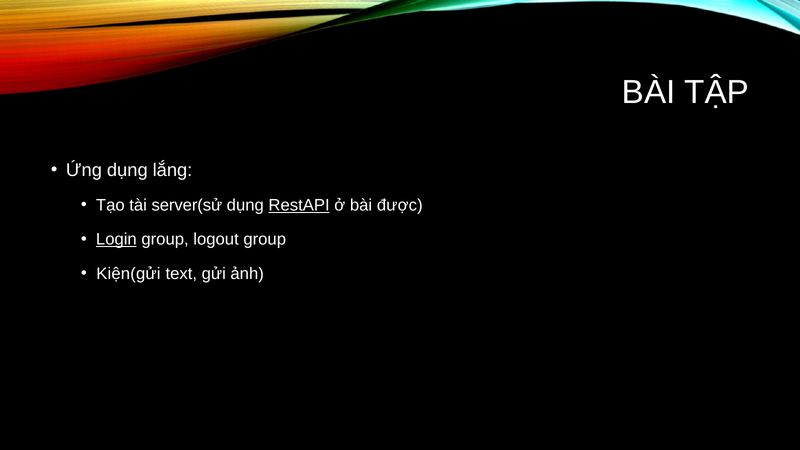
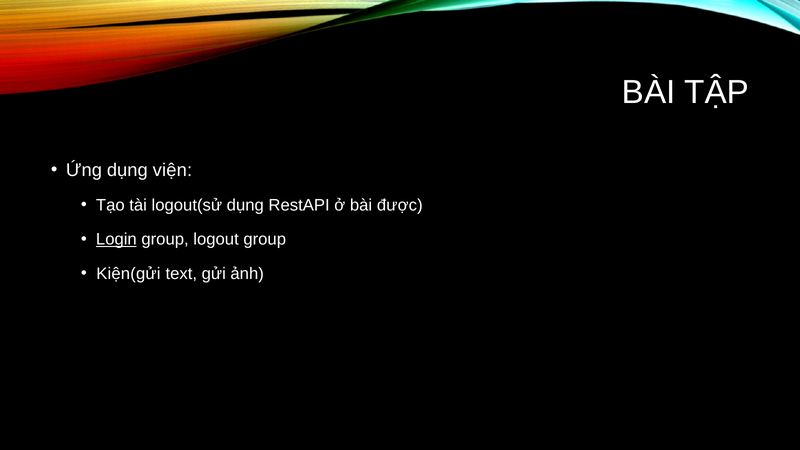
lắng: lắng -> viện
server(sử: server(sử -> logout(sử
RestAPI underline: present -> none
